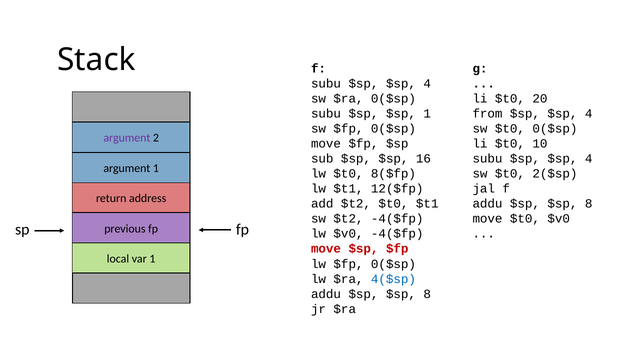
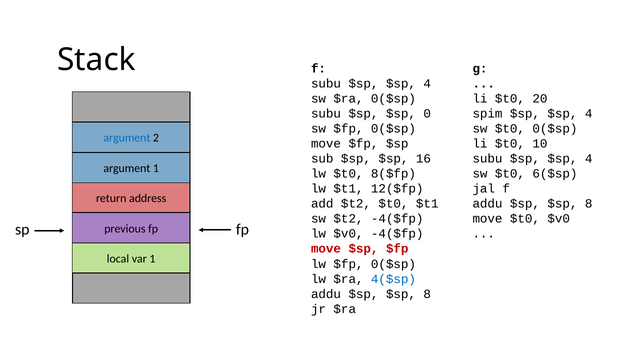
$sp 1: 1 -> 0
from: from -> spim
argument at (127, 138) colour: purple -> blue
2($sp: 2($sp -> 6($sp
